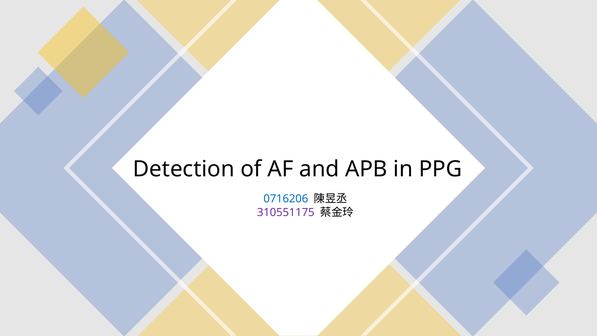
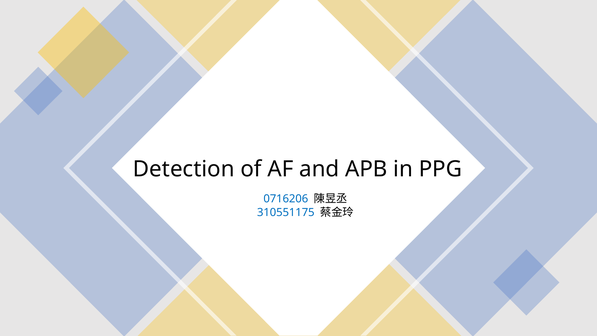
310551175 colour: purple -> blue
